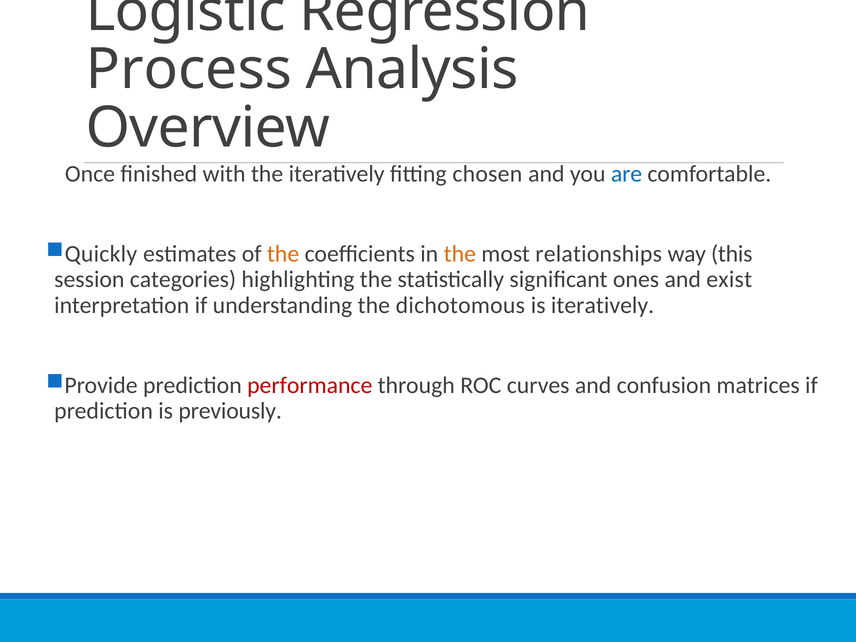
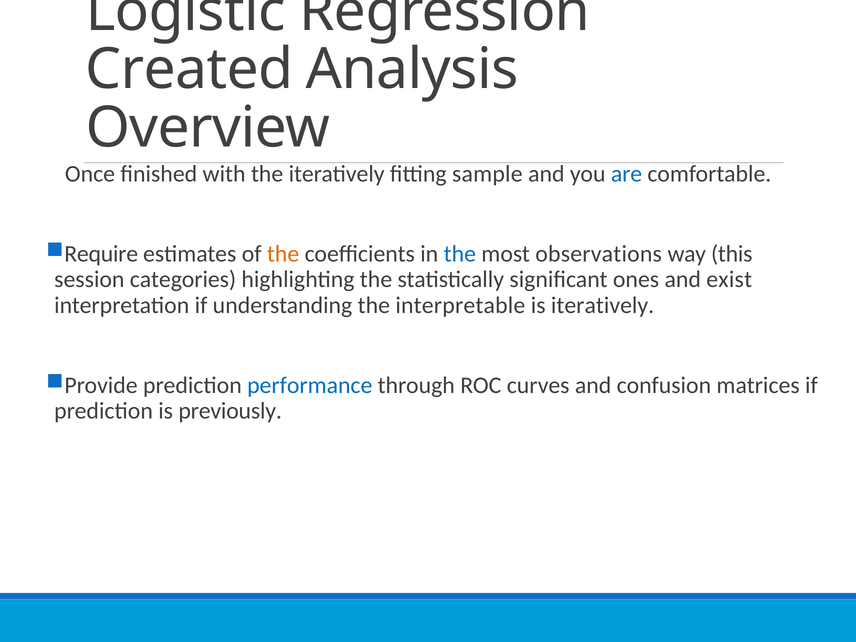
Process: Process -> Created
chosen: chosen -> sample
Quickly: Quickly -> Require
the at (460, 254) colour: orange -> blue
relationships: relationships -> observations
dichotomous: dichotomous -> interpretable
performance colour: red -> blue
